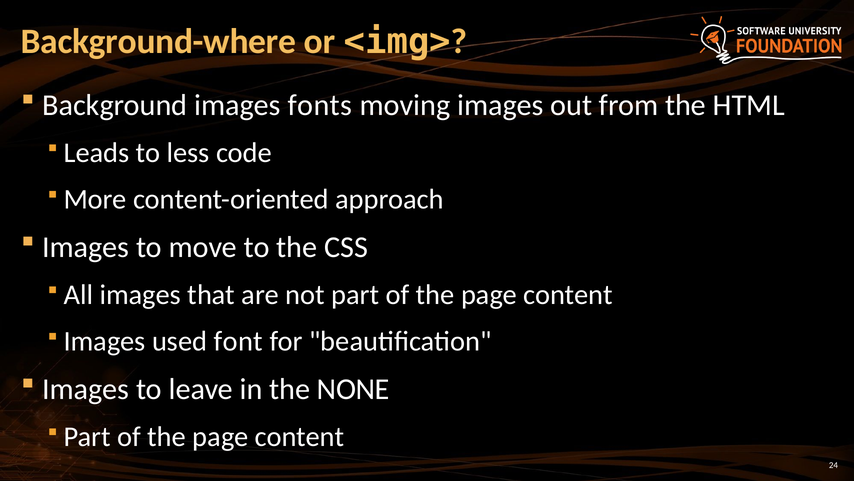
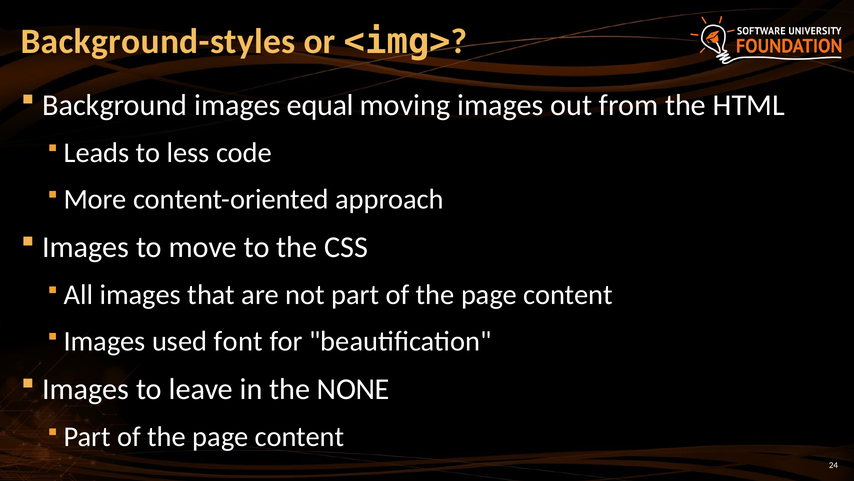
Background-where: Background-where -> Background-styles
fonts: fonts -> equal
